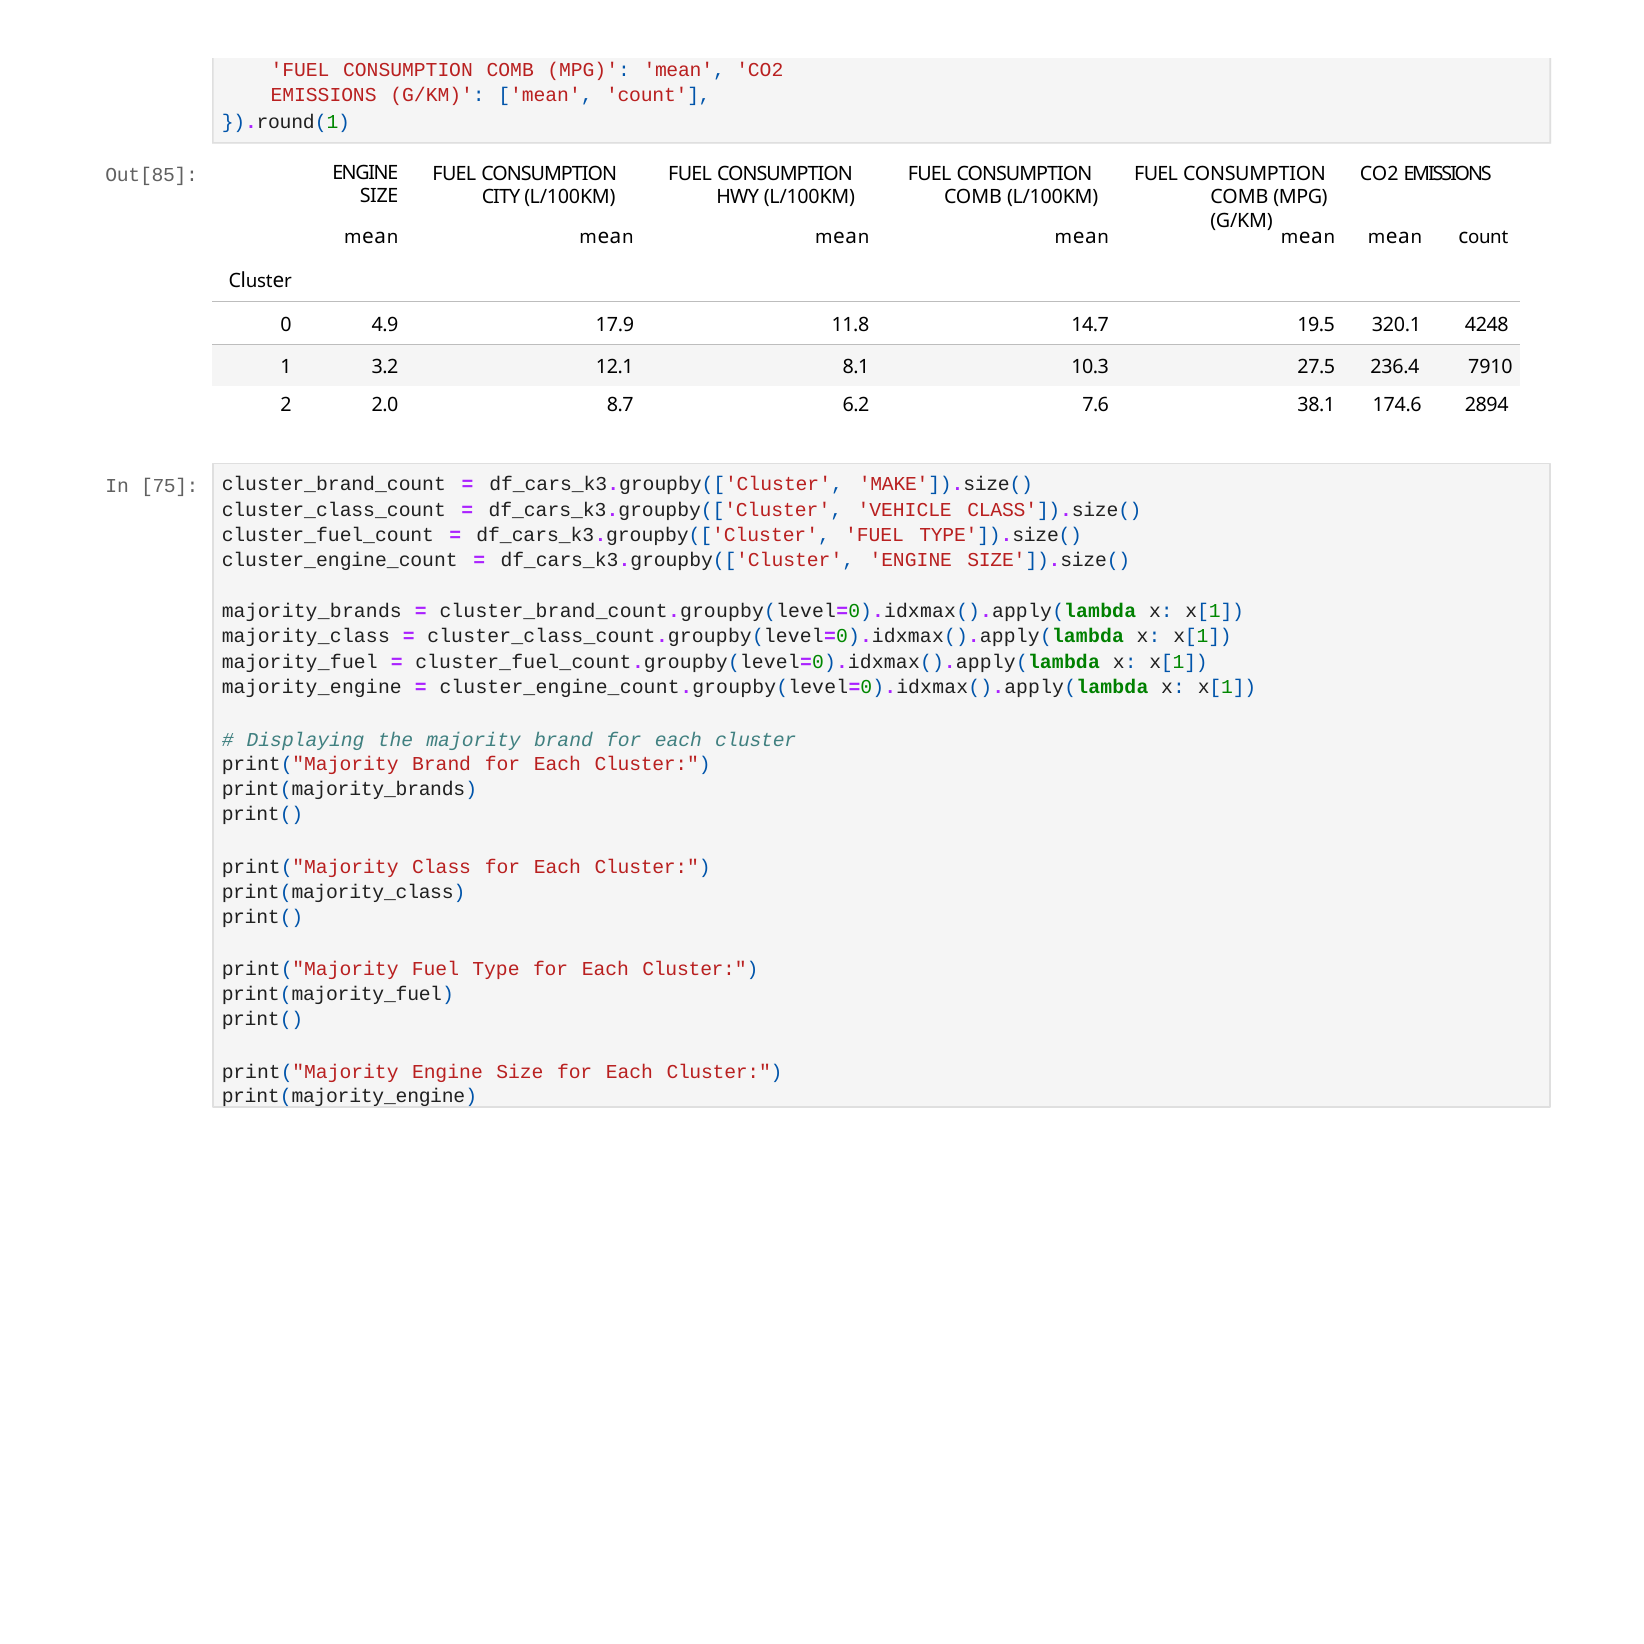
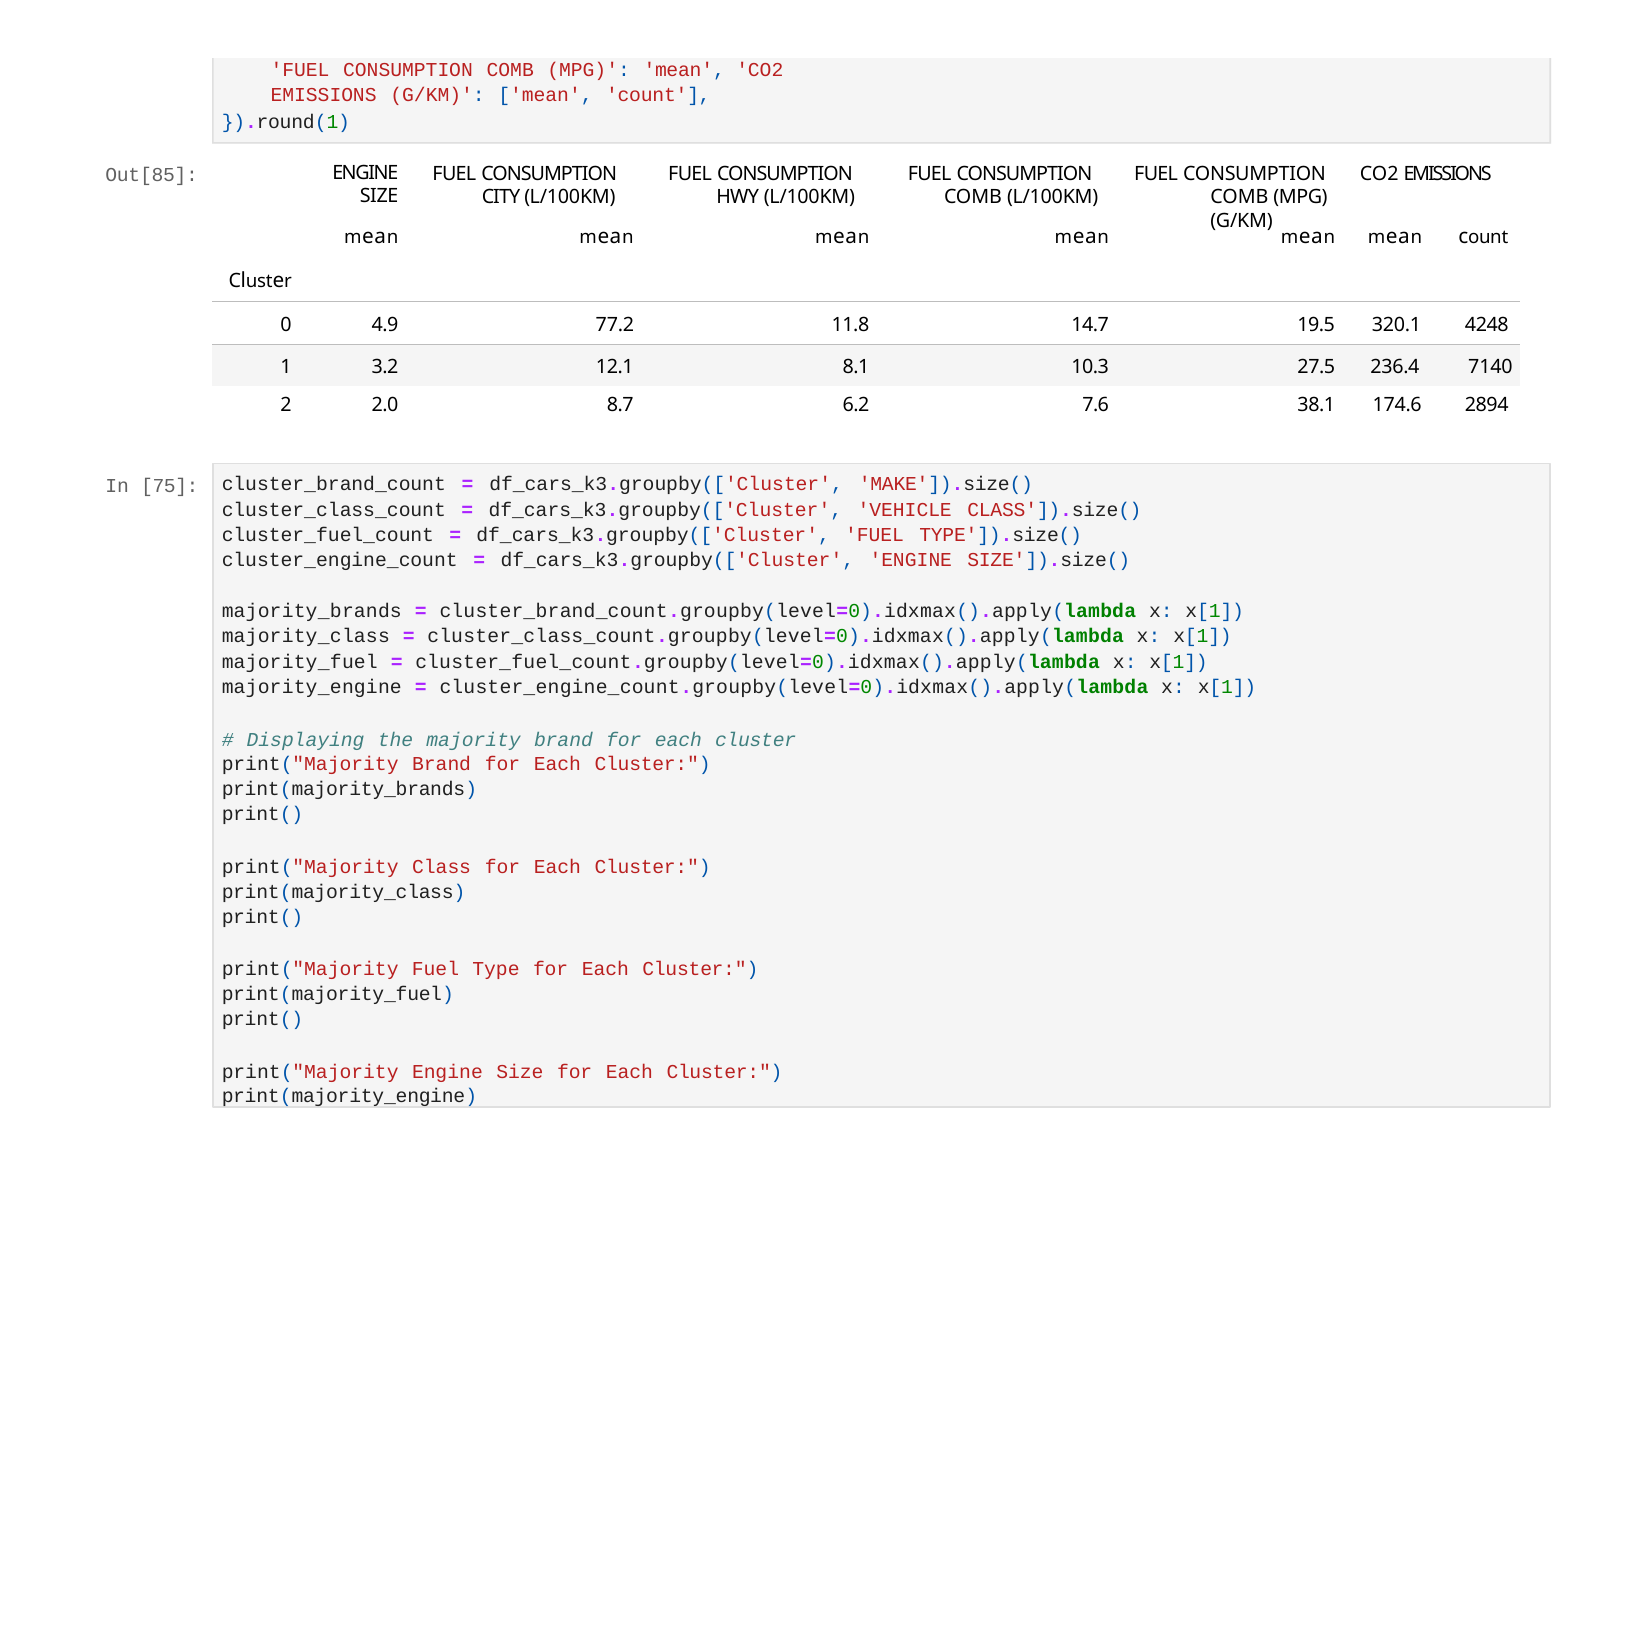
17.9: 17.9 -> 77.2
7910: 7910 -> 7140
